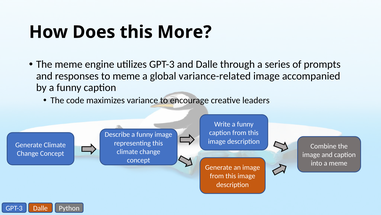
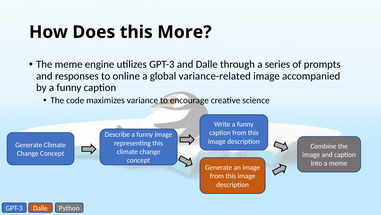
to meme: meme -> online
leaders: leaders -> science
